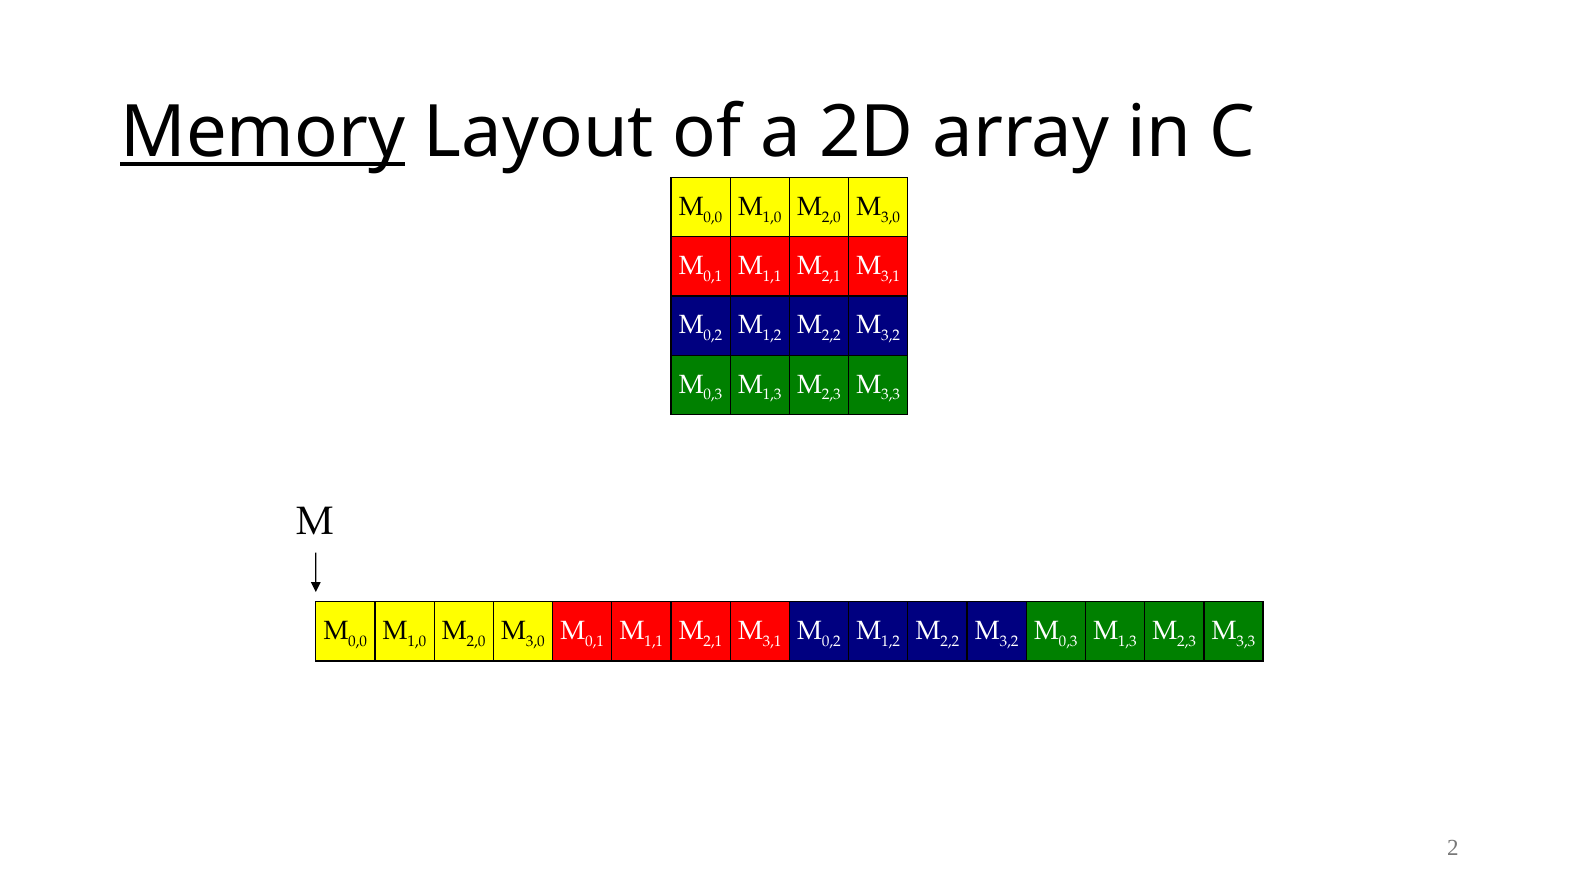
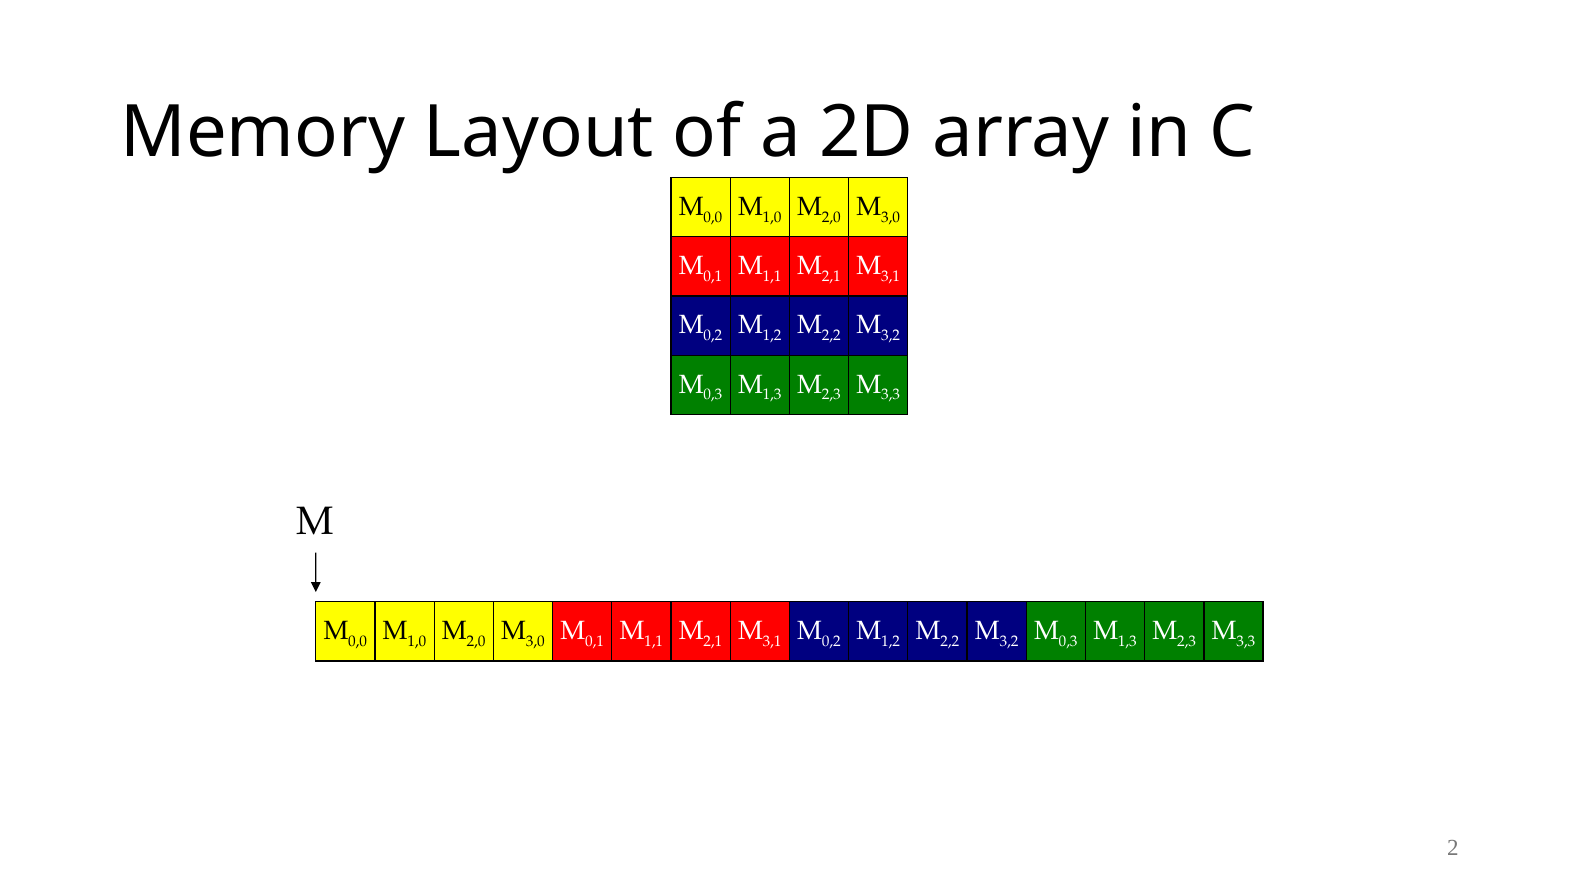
Memory underline: present -> none
